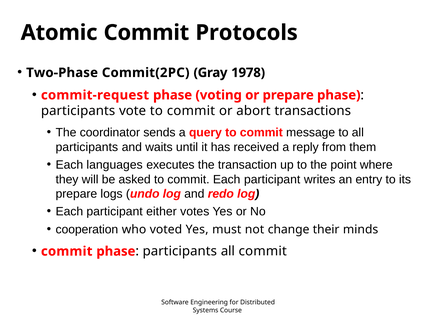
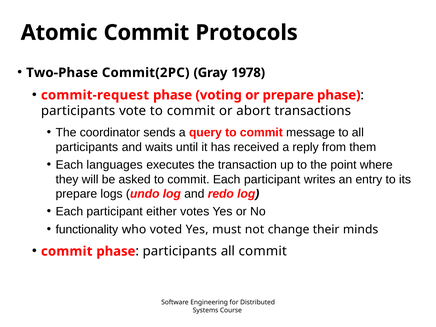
cooperation: cooperation -> functionality
